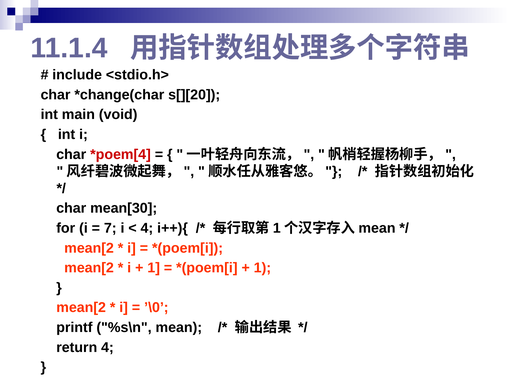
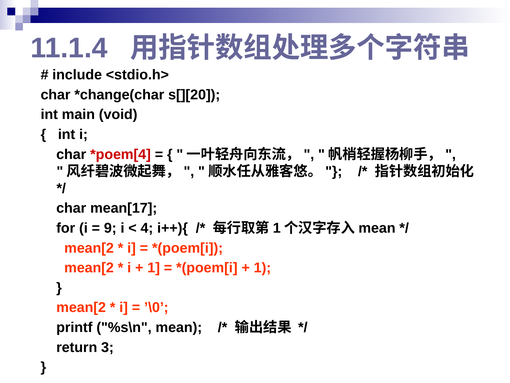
mean[30: mean[30 -> mean[17
7: 7 -> 9
return 4: 4 -> 3
